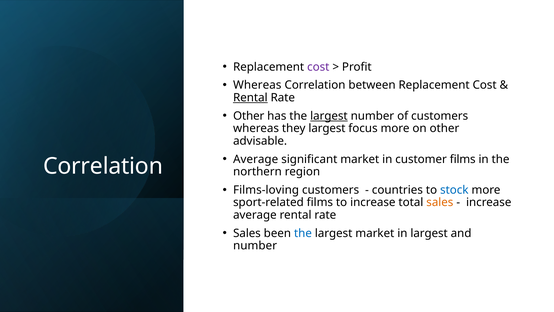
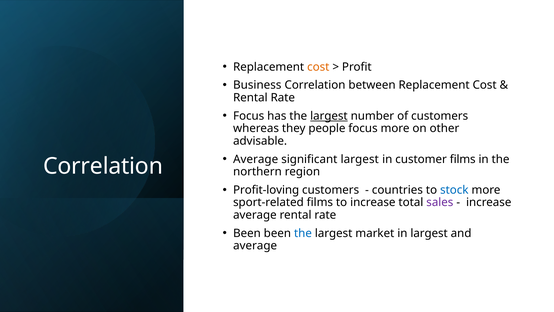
cost at (318, 67) colour: purple -> orange
Whereas at (257, 85): Whereas -> Business
Rental at (250, 98) underline: present -> none
Other at (249, 116): Other -> Focus
they largest: largest -> people
significant market: market -> largest
Films-loving: Films-loving -> Profit-loving
sales at (440, 202) colour: orange -> purple
Sales at (247, 233): Sales -> Been
number at (255, 245): number -> average
